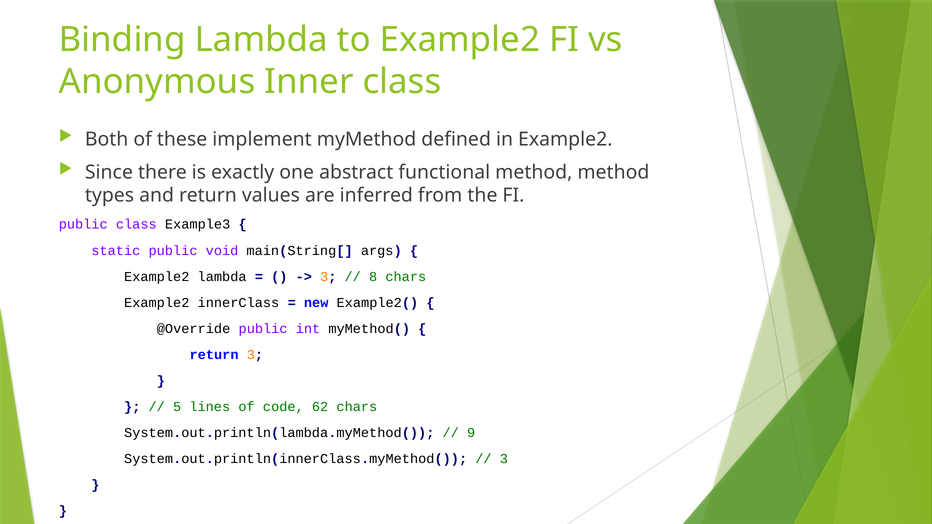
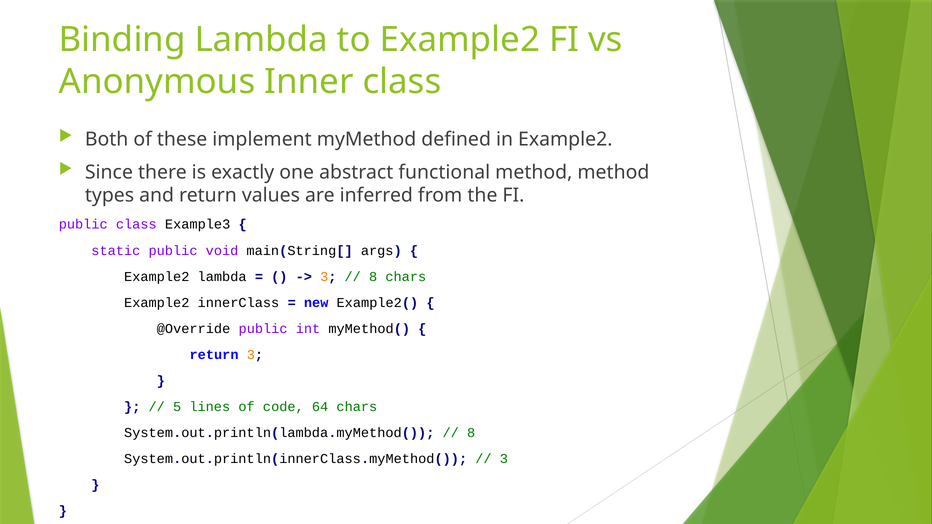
62: 62 -> 64
9 at (471, 433): 9 -> 8
